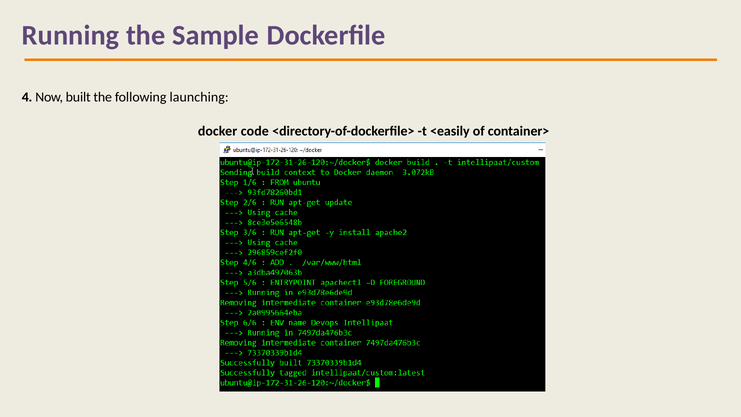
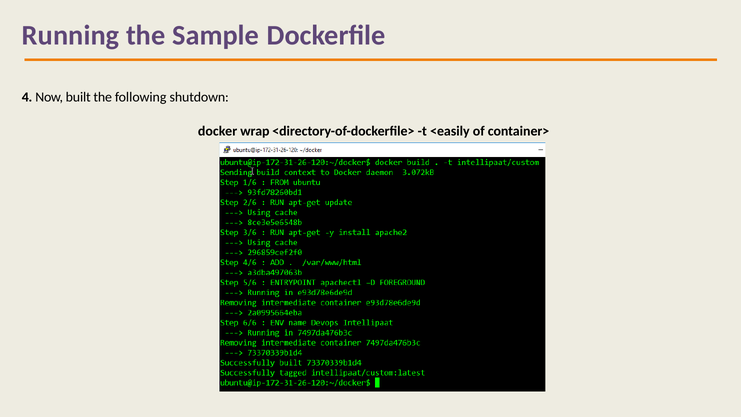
launching: launching -> shutdown
code: code -> wrap
